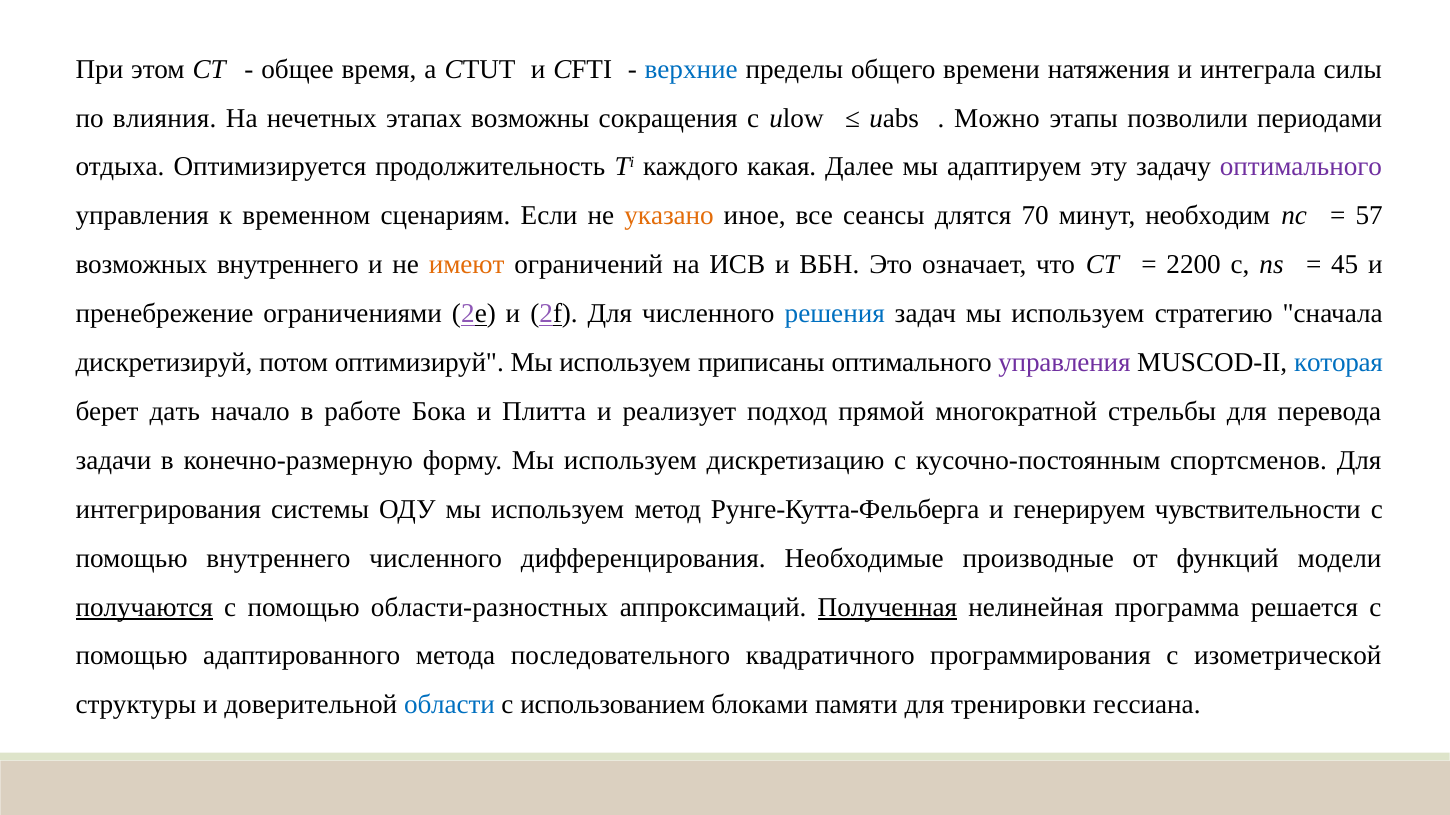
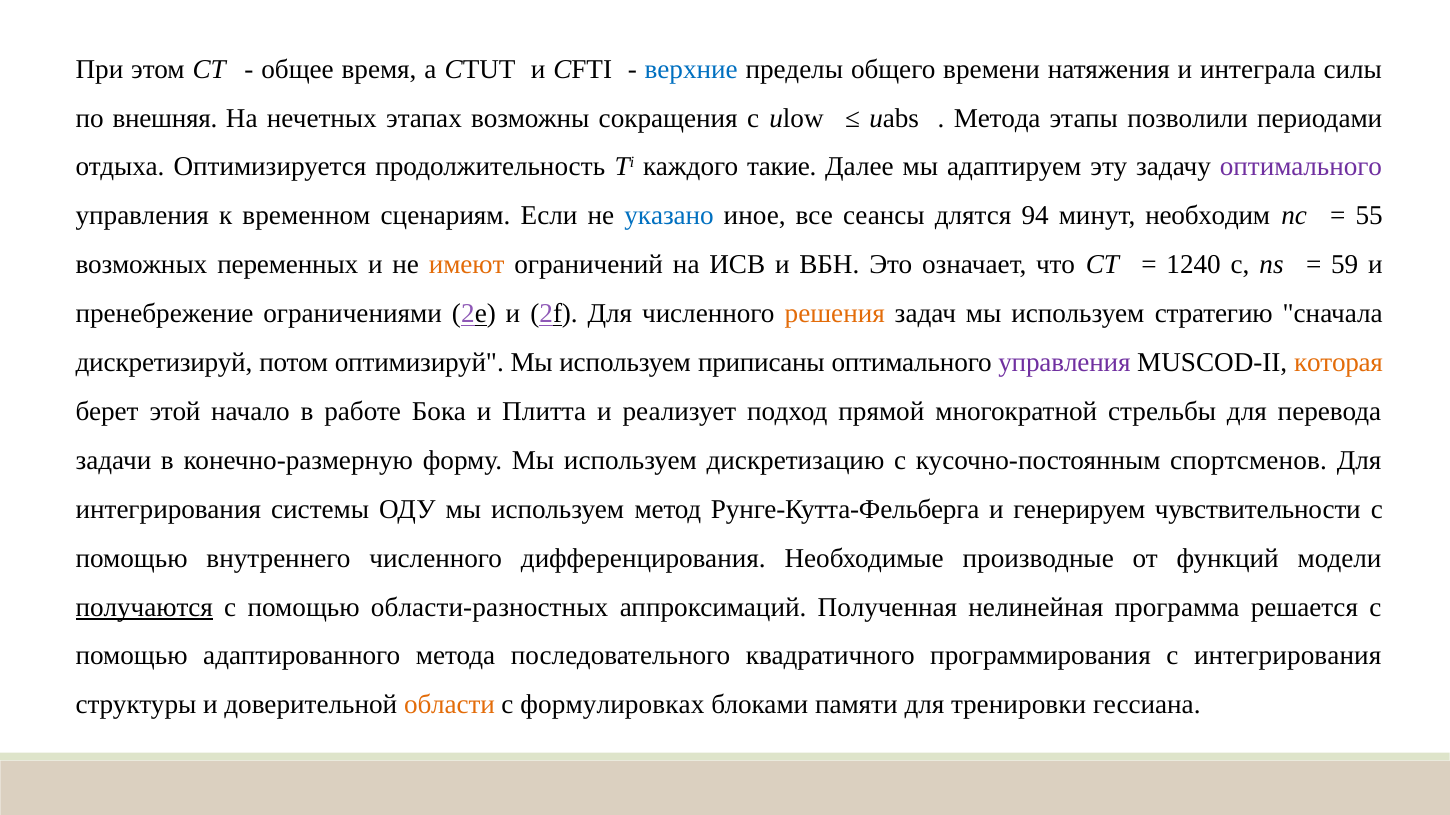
влияния: влияния -> внешняя
Можно at (997, 118): Можно -> Метода
какая: какая -> такие
указано colour: orange -> blue
70: 70 -> 94
57: 57 -> 55
возможных внутреннего: внутреннего -> переменных
2200: 2200 -> 1240
45: 45 -> 59
решения colour: blue -> orange
которая colour: blue -> orange
дать: дать -> этой
Полученная underline: present -> none
с изометрической: изометрической -> интегрирования
области colour: blue -> orange
использованием: использованием -> формулировках
